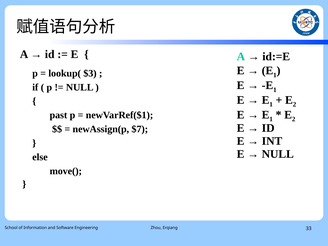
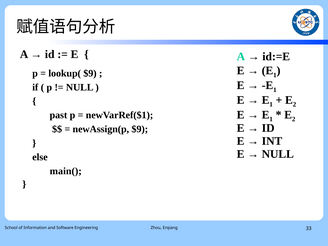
lookup( $3: $3 -> $9
newAssign(p $7: $7 -> $9
move(: move( -> main(
